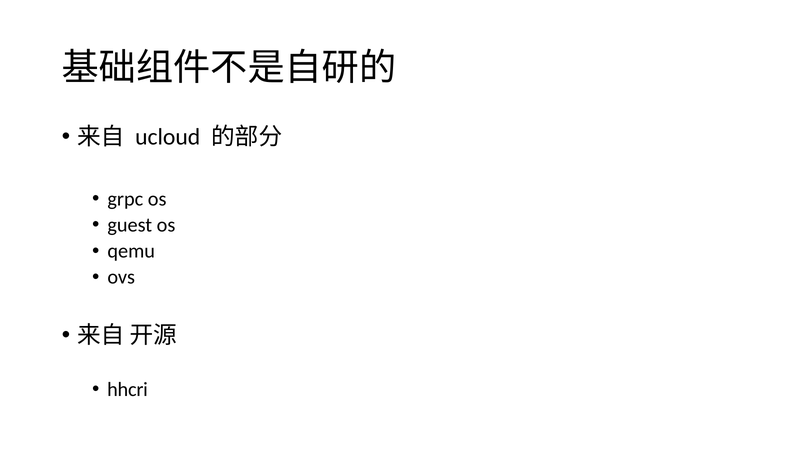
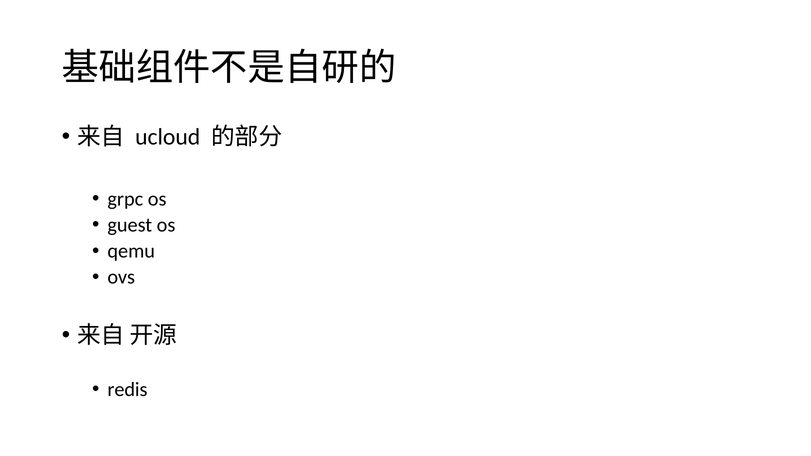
hhcri: hhcri -> redis
